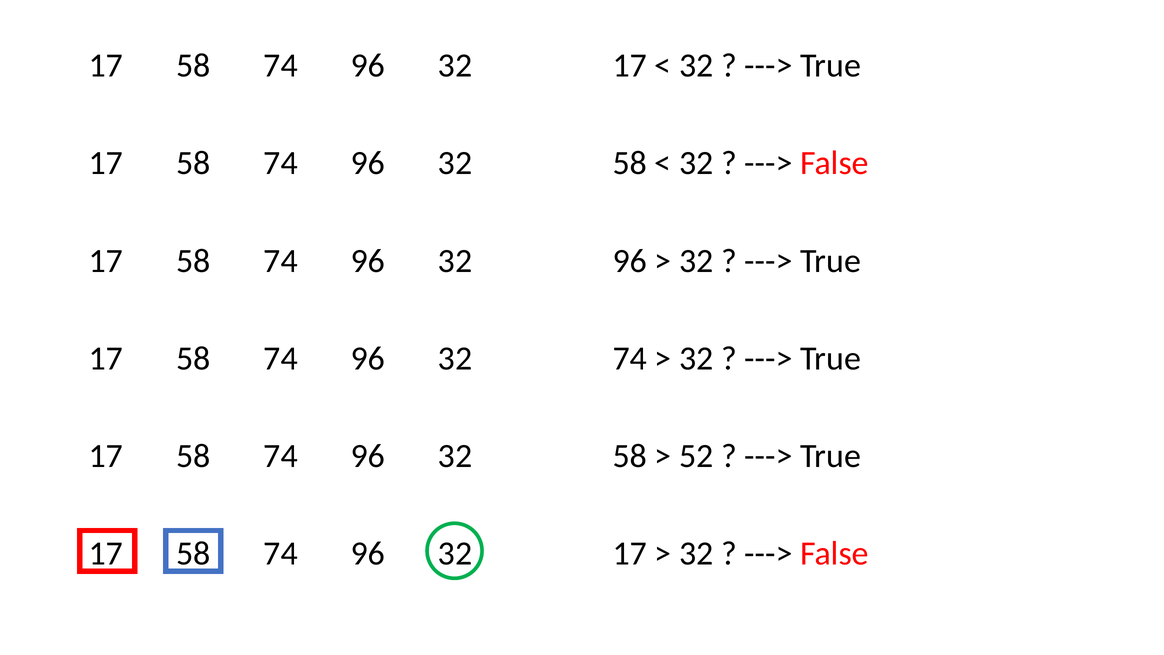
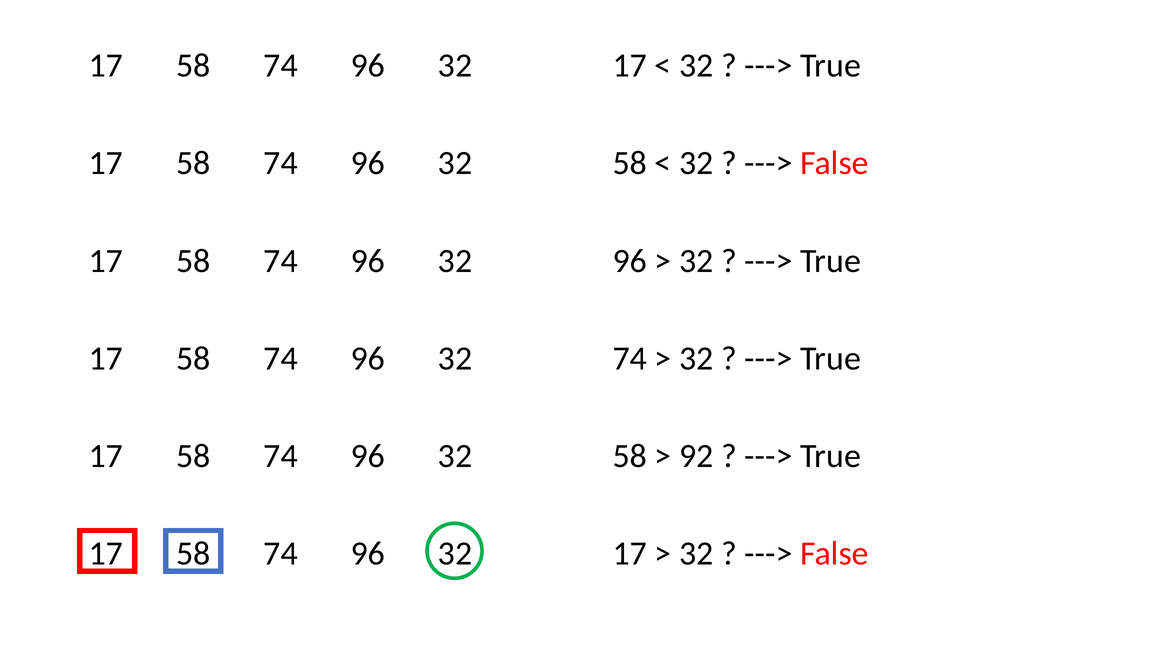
52: 52 -> 92
